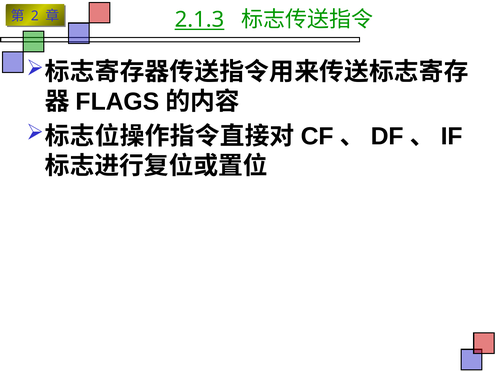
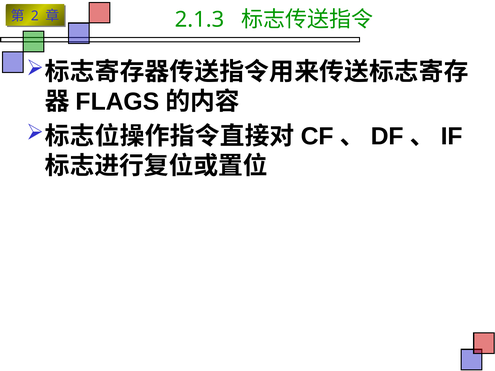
2.1.3 underline: present -> none
